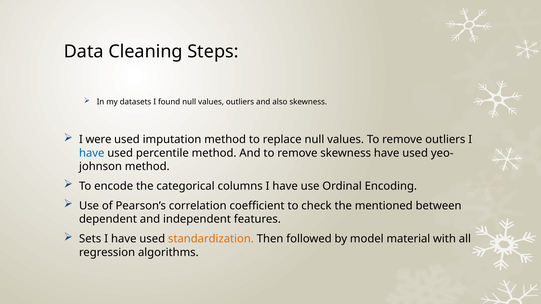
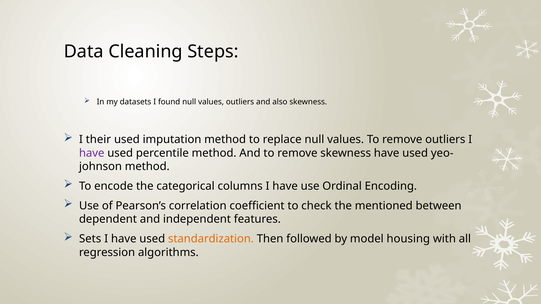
were: were -> their
have at (92, 153) colour: blue -> purple
material: material -> housing
